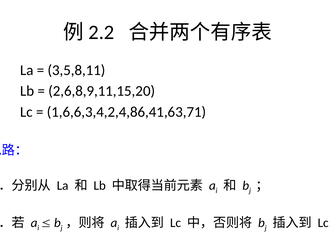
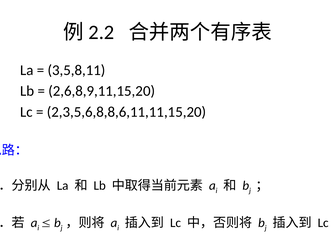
1,6,6,3,4,2,4,86,41,63,71: 1,6,6,3,4,2,4,86,41,63,71 -> 2,3,5,6,8,8,6,11,11,15,20
